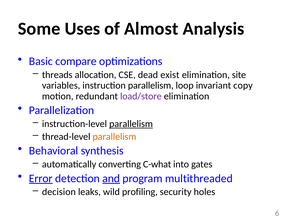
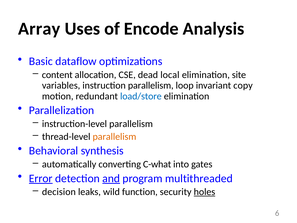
Some: Some -> Array
Almost: Almost -> Encode
compare: compare -> dataflow
threads: threads -> content
exist: exist -> local
load/store colour: purple -> blue
parallelism at (131, 124) underline: present -> none
profiling: profiling -> function
holes underline: none -> present
